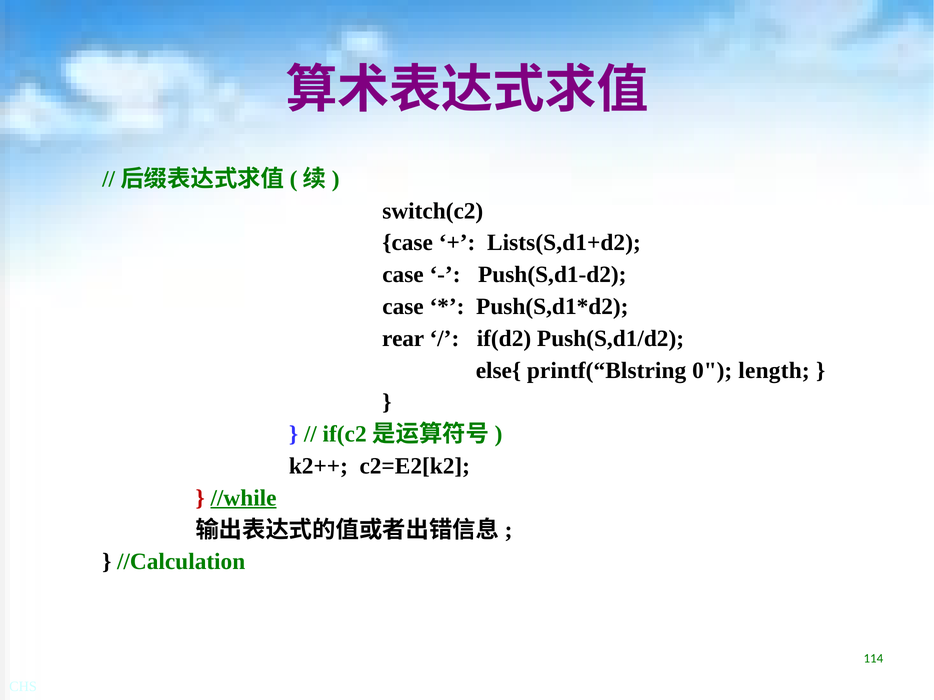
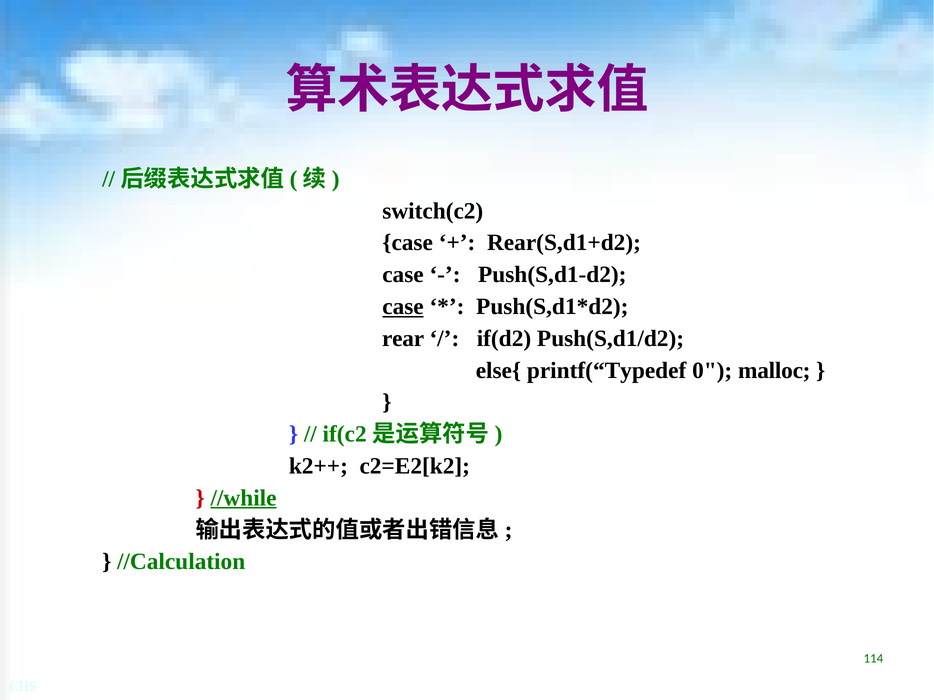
Lists(S,d1+d2: Lists(S,d1+d2 -> Rear(S,d1+d2
case at (403, 307) underline: none -> present
printf(“Blstring: printf(“Blstring -> printf(“Typedef
length: length -> malloc
